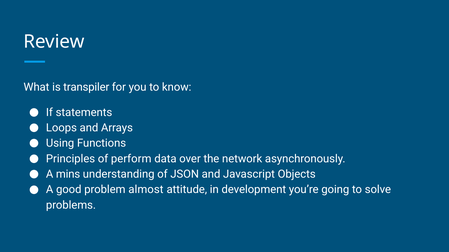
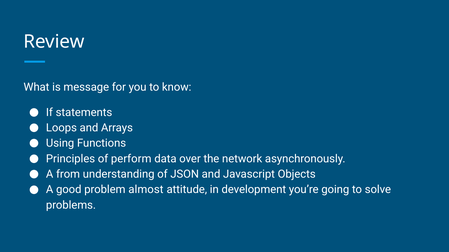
transpiler: transpiler -> message
mins: mins -> from
